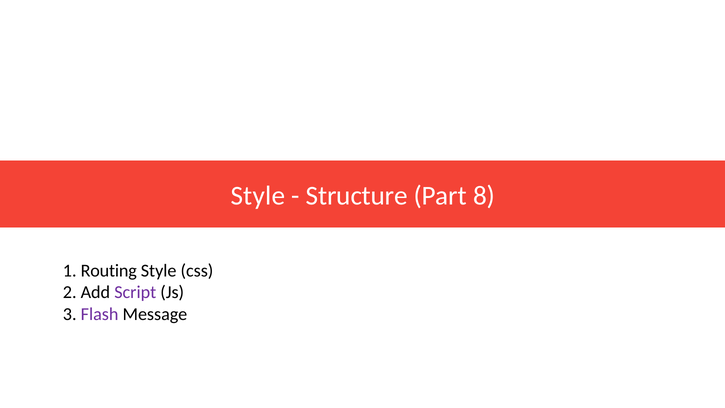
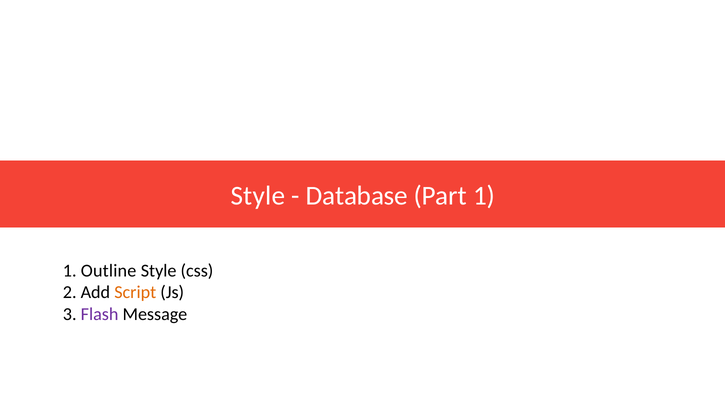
Structure: Structure -> Database
Part 8: 8 -> 1
Routing: Routing -> Outline
Script colour: purple -> orange
